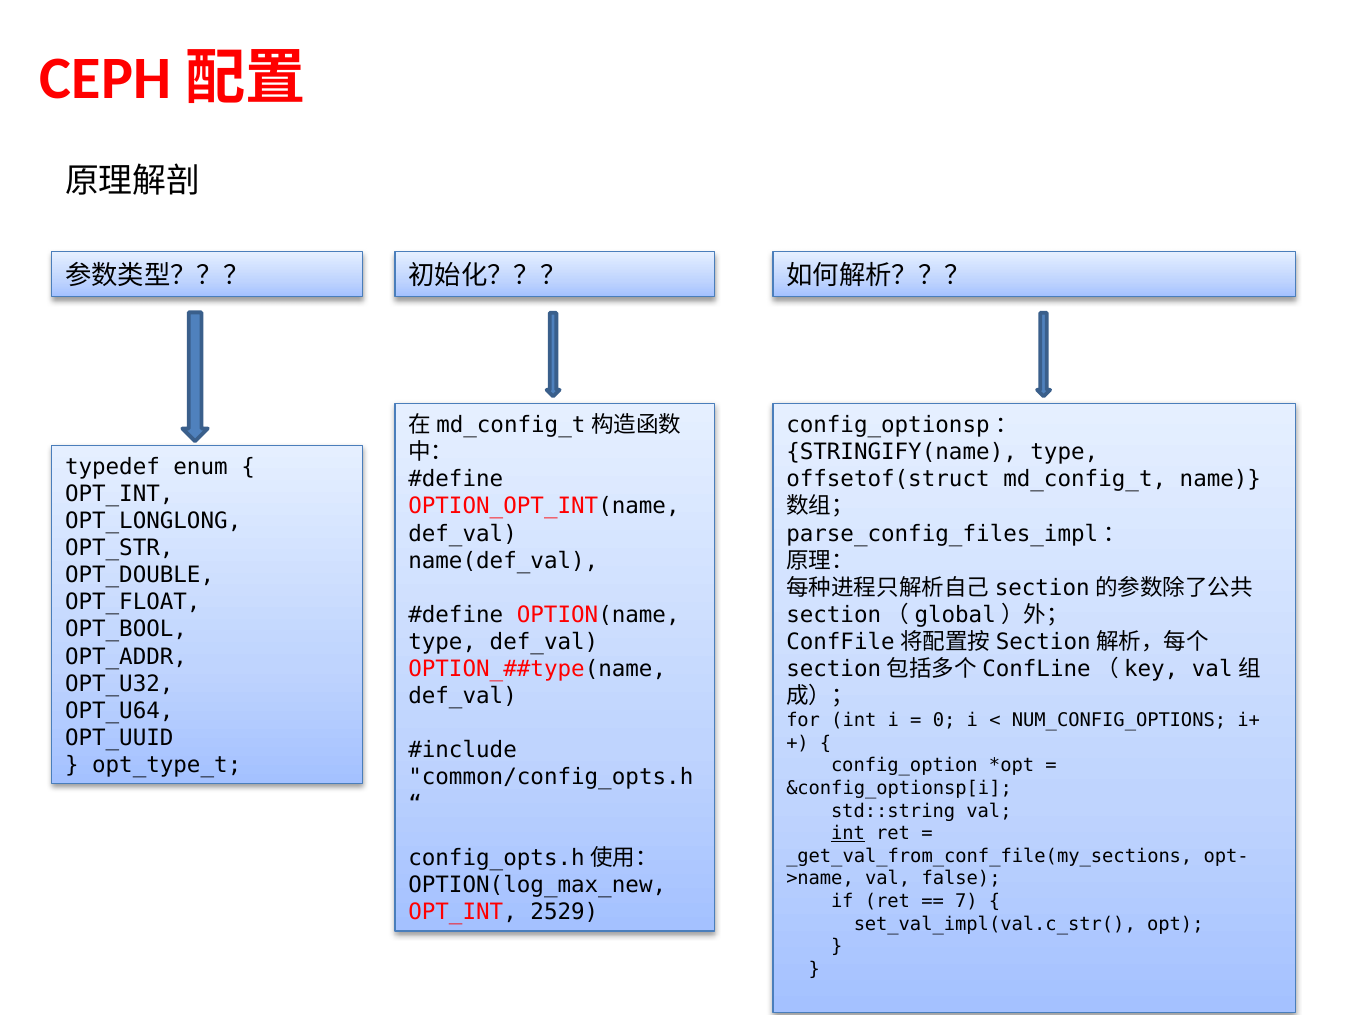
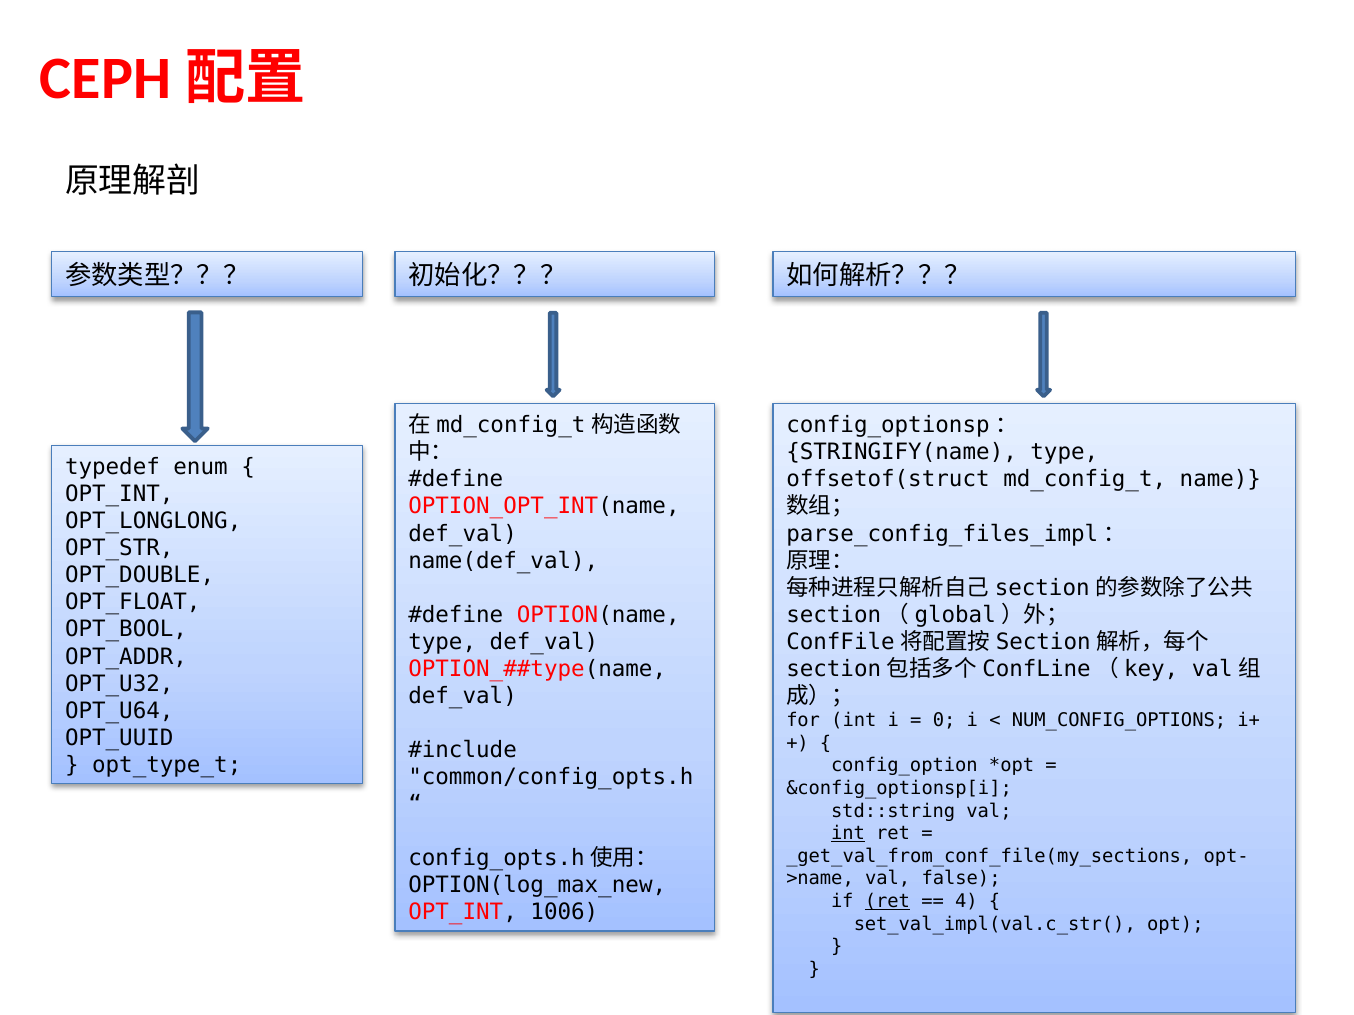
ret at (887, 902) underline: none -> present
7: 7 -> 4
2529: 2529 -> 1006
